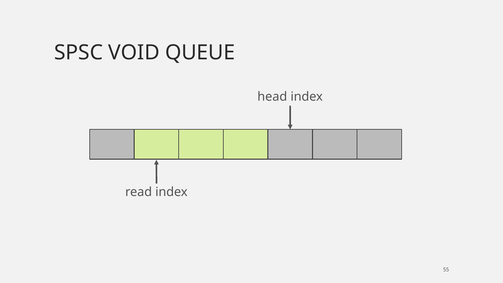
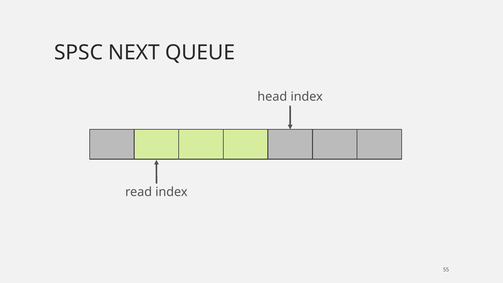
VOID: VOID -> NEXT
